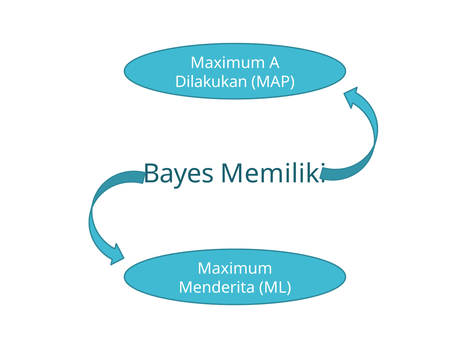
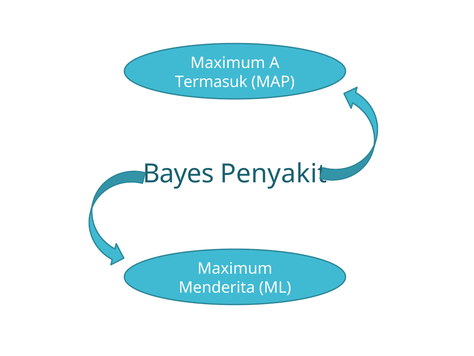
Dilakukan: Dilakukan -> Termasuk
Memiliki: Memiliki -> Penyakit
